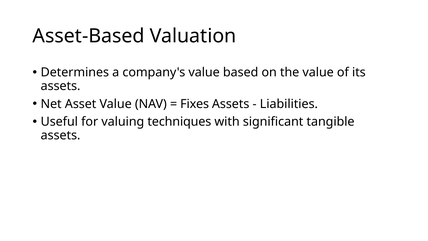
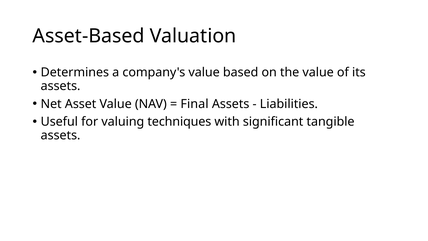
Fixes: Fixes -> Final
